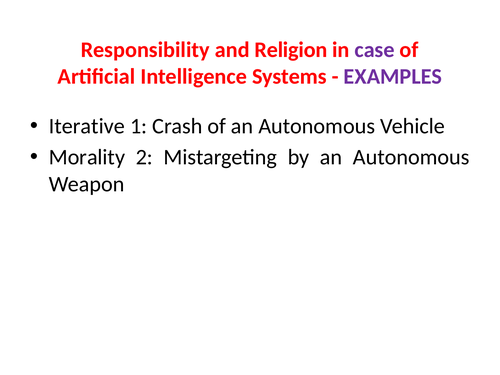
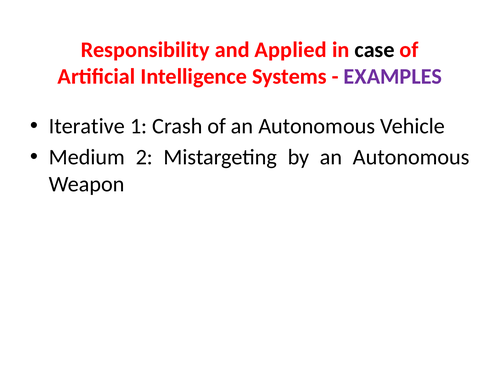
Religion: Religion -> Applied
case colour: purple -> black
Morality: Morality -> Medium
